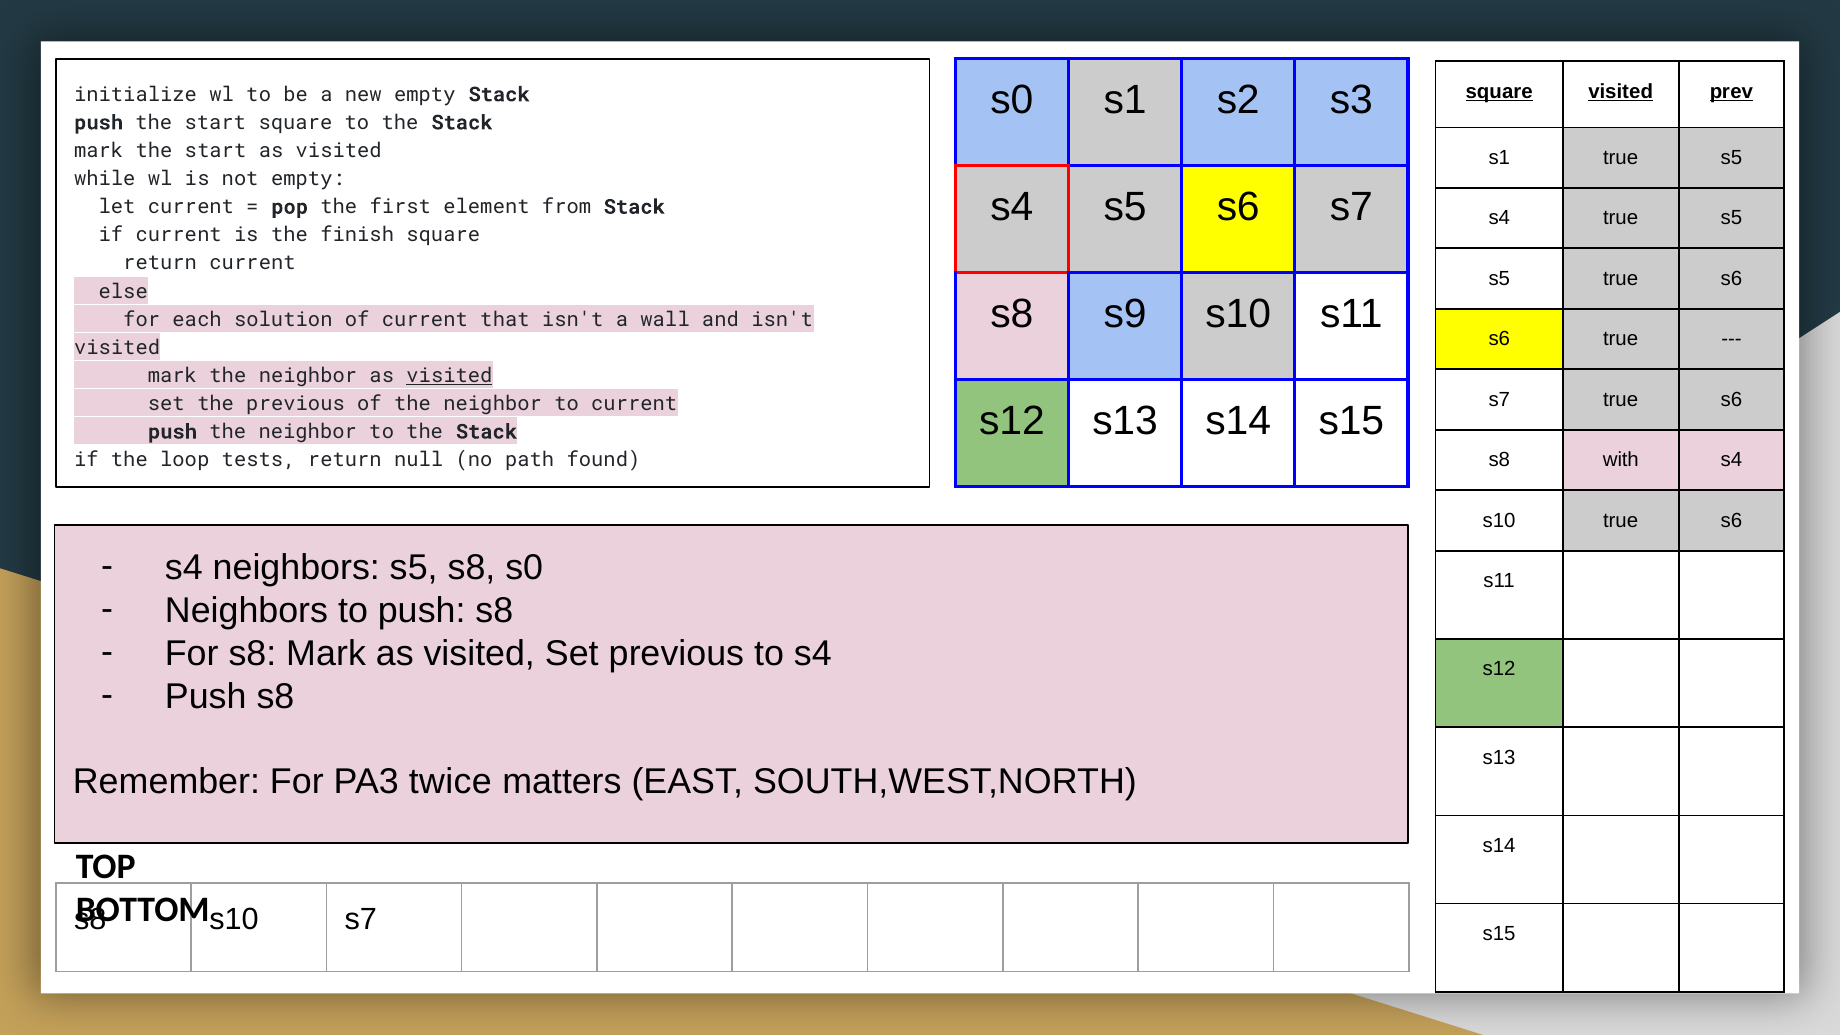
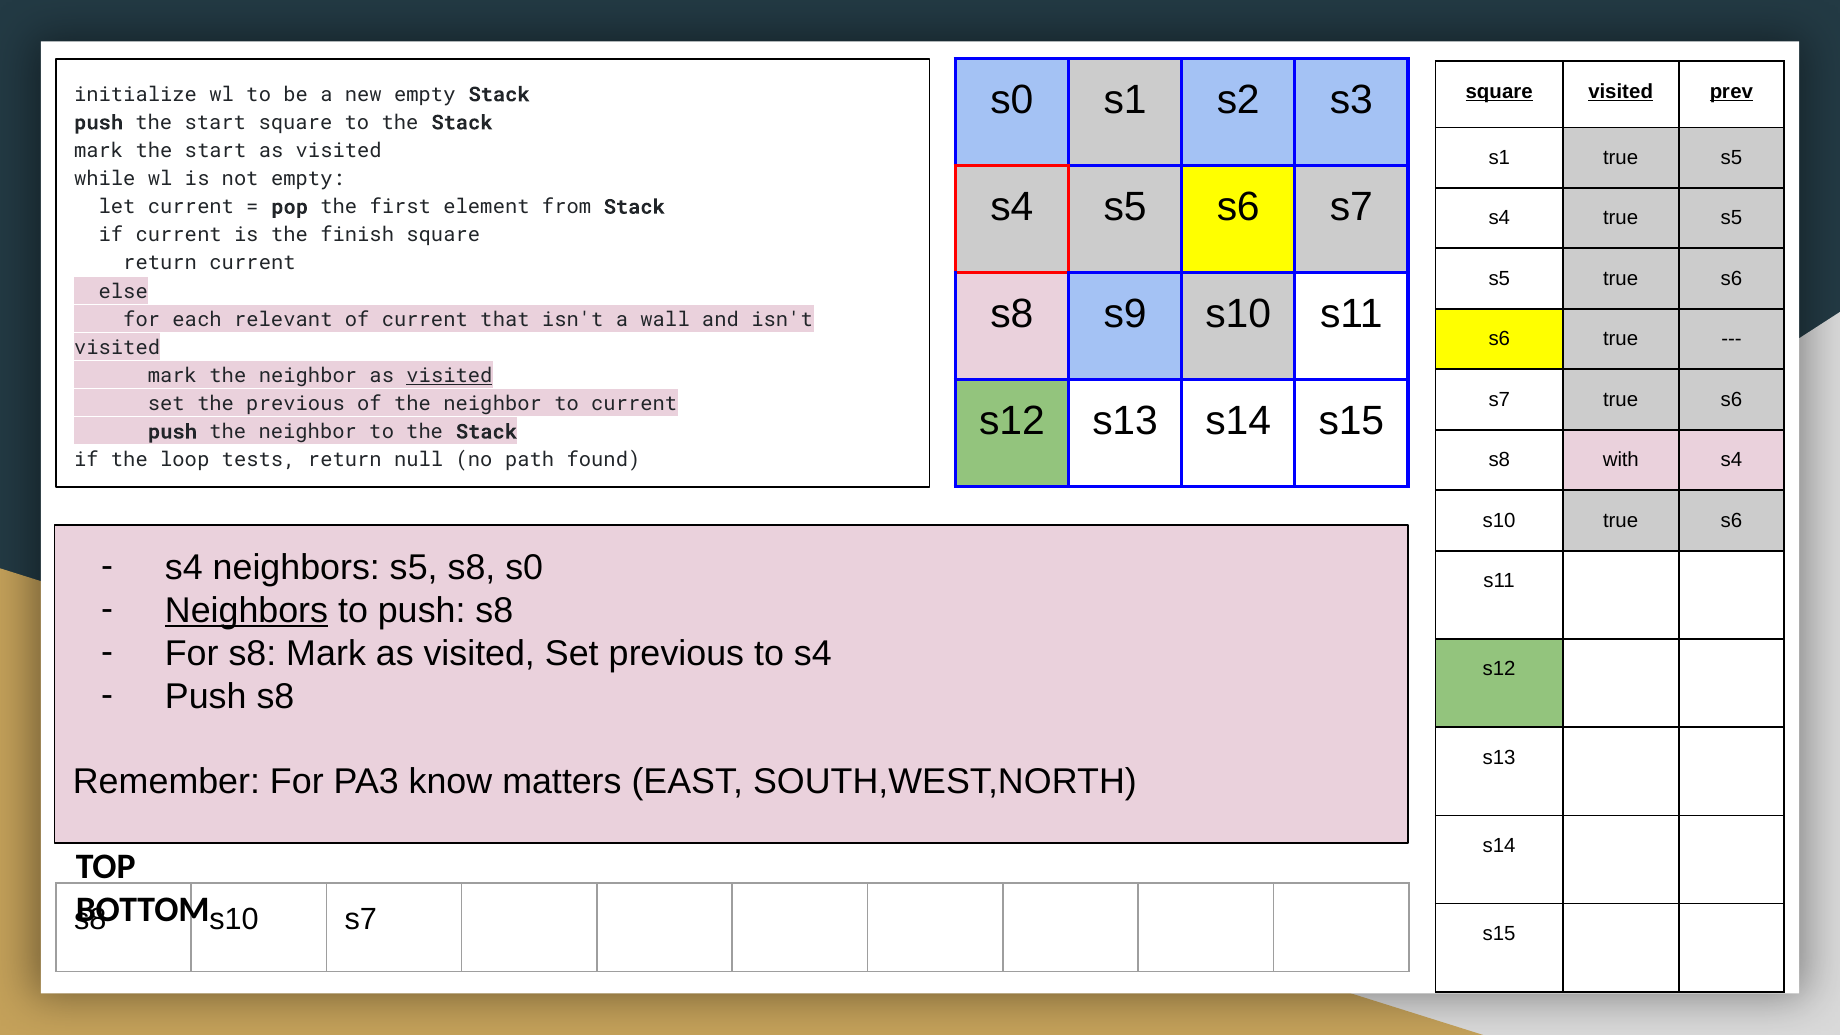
solution: solution -> relevant
Neighbors at (247, 610) underline: none -> present
twice: twice -> know
